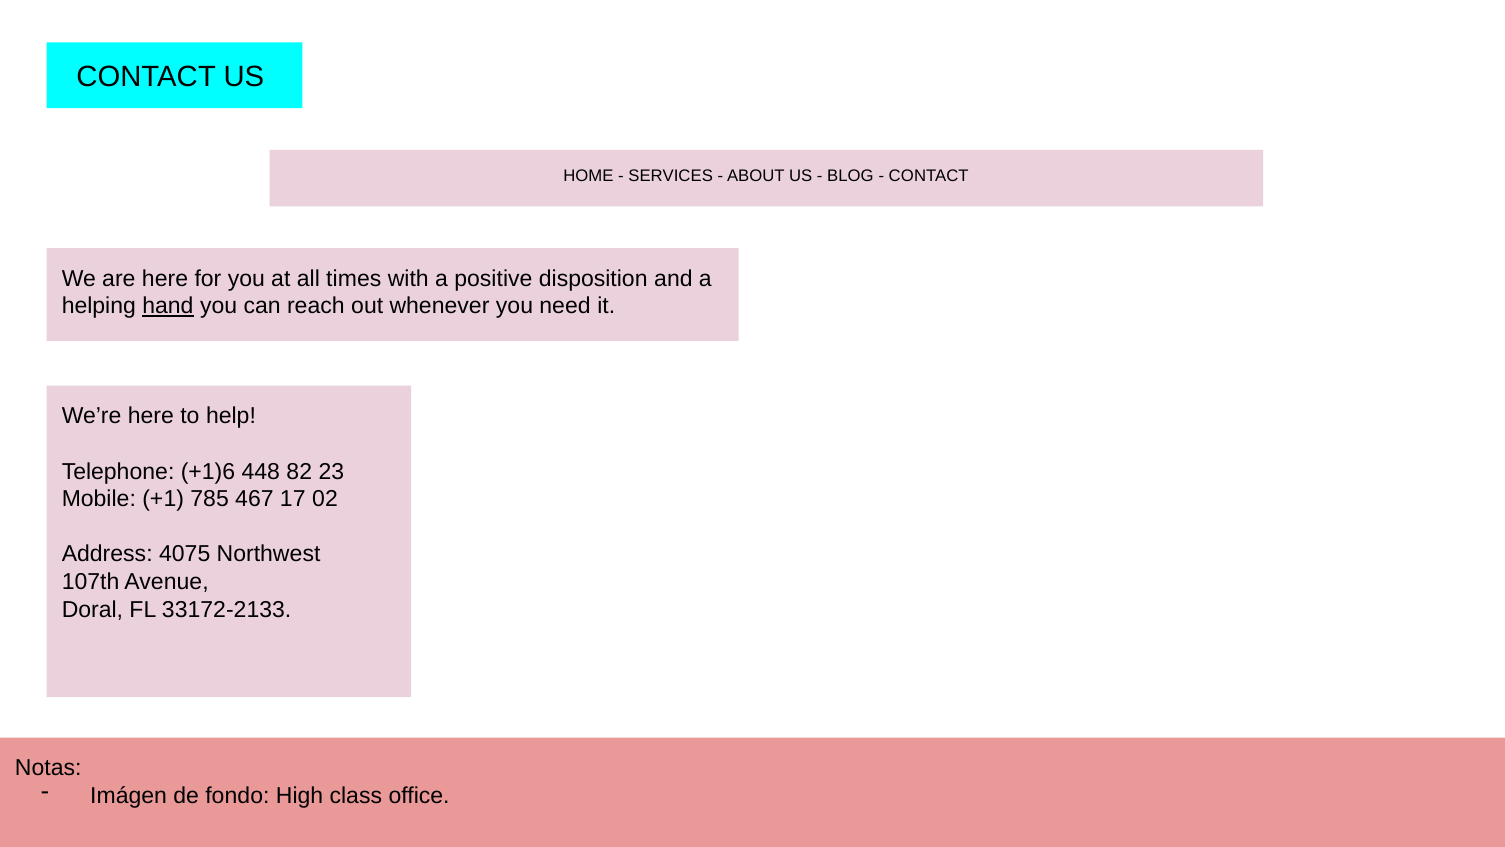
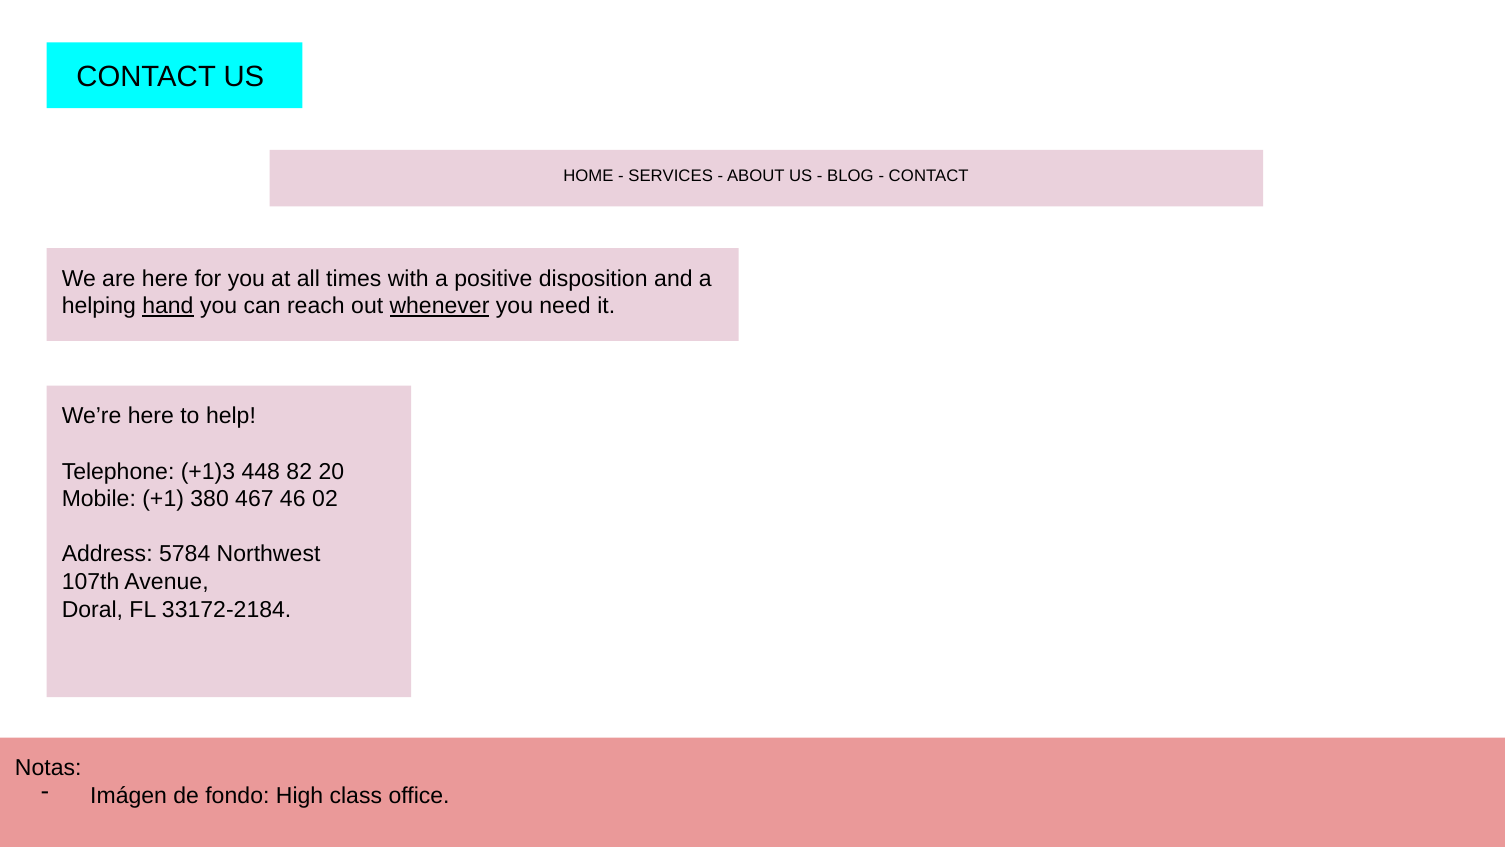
whenever underline: none -> present
+1)6: +1)6 -> +1)3
23: 23 -> 20
785: 785 -> 380
17: 17 -> 46
4075: 4075 -> 5784
33172-2133: 33172-2133 -> 33172-2184
